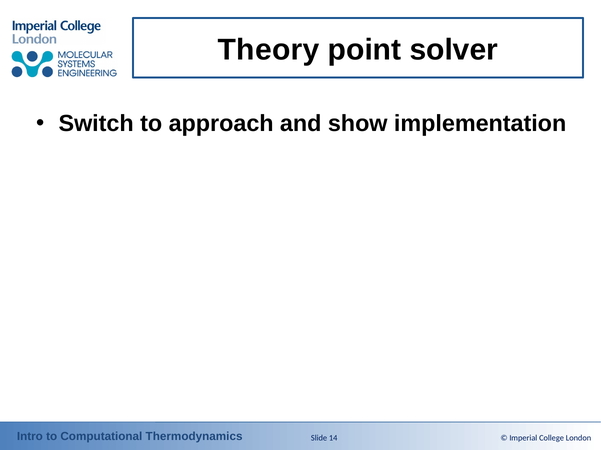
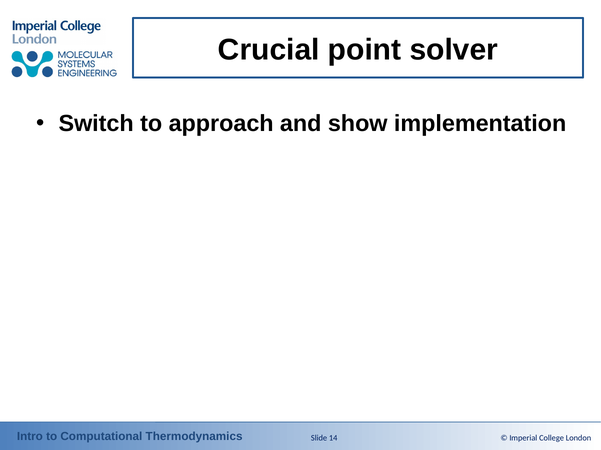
Theory: Theory -> Crucial
